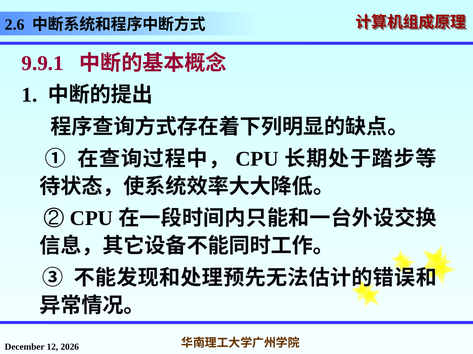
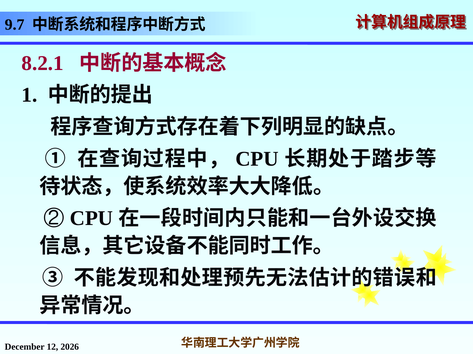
2.6: 2.6 -> 9.7
9.9.1: 9.9.1 -> 8.2.1
